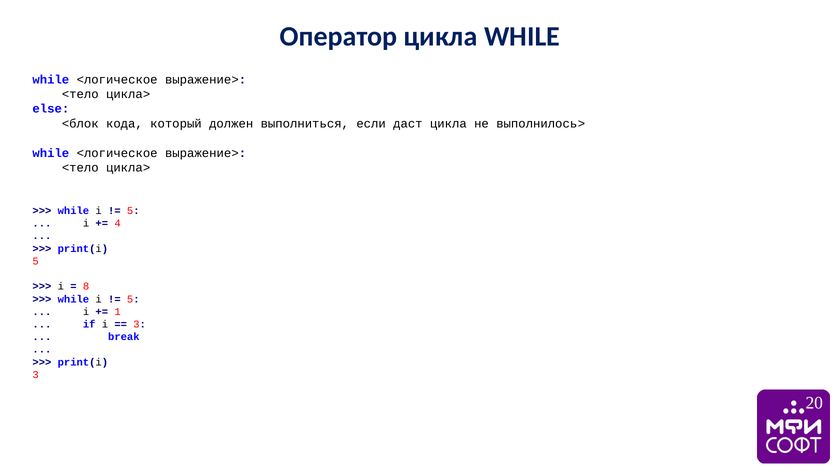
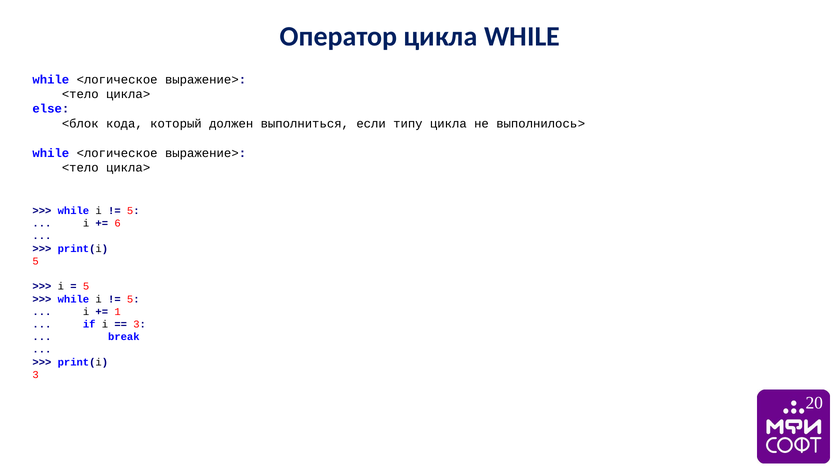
даст: даст -> типу
4: 4 -> 6
8 at (86, 286): 8 -> 5
